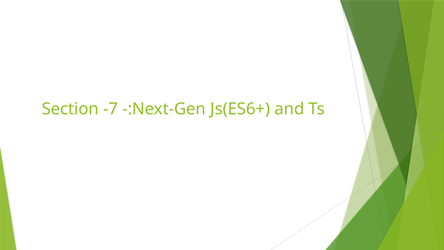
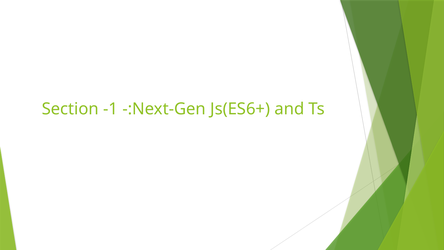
-7: -7 -> -1
